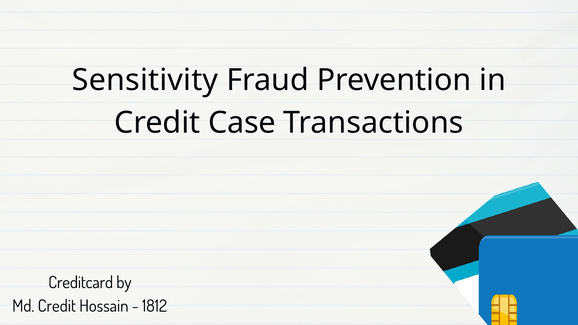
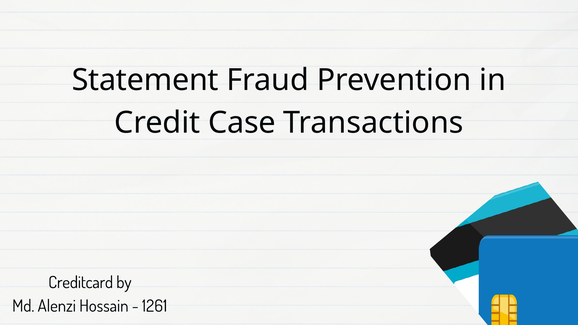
Sensitivity: Sensitivity -> Statement
Md Credit: Credit -> Alenzi
1812: 1812 -> 1261
